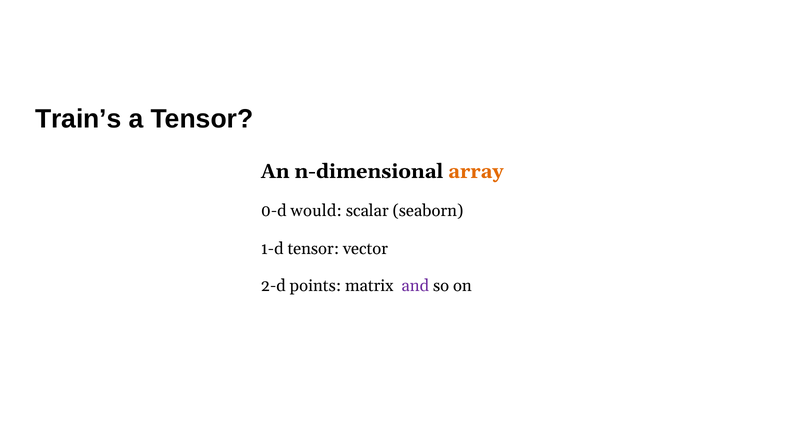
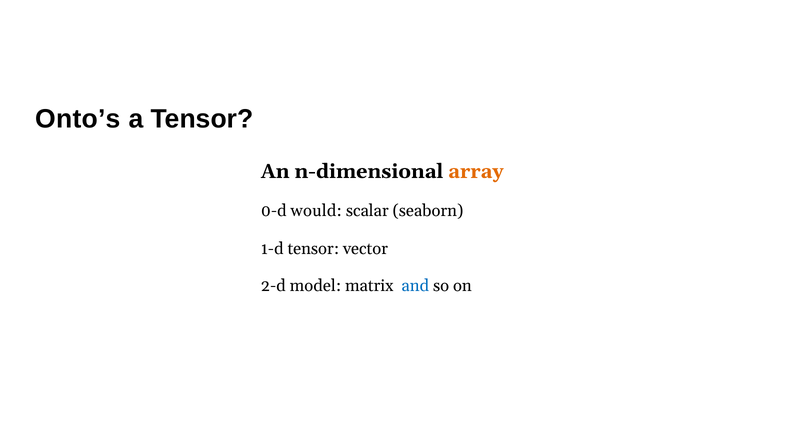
Train’s: Train’s -> Onto’s
points: points -> model
and colour: purple -> blue
